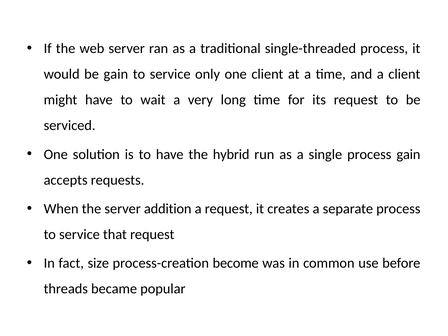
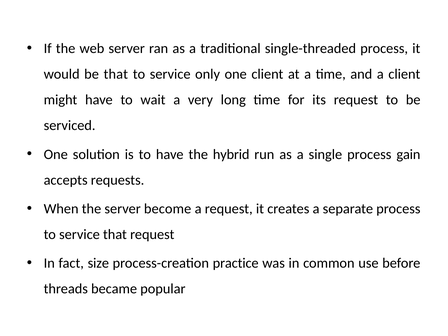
be gain: gain -> that
addition: addition -> become
become: become -> practice
